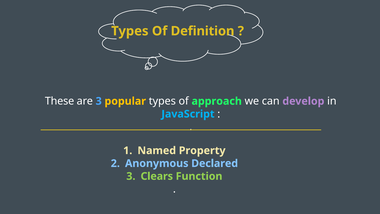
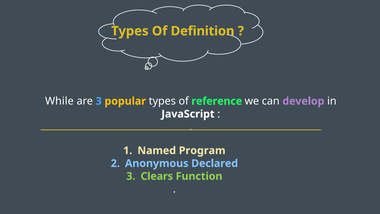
These: These -> While
approach: approach -> reference
JavaScript colour: light blue -> white
Property: Property -> Program
